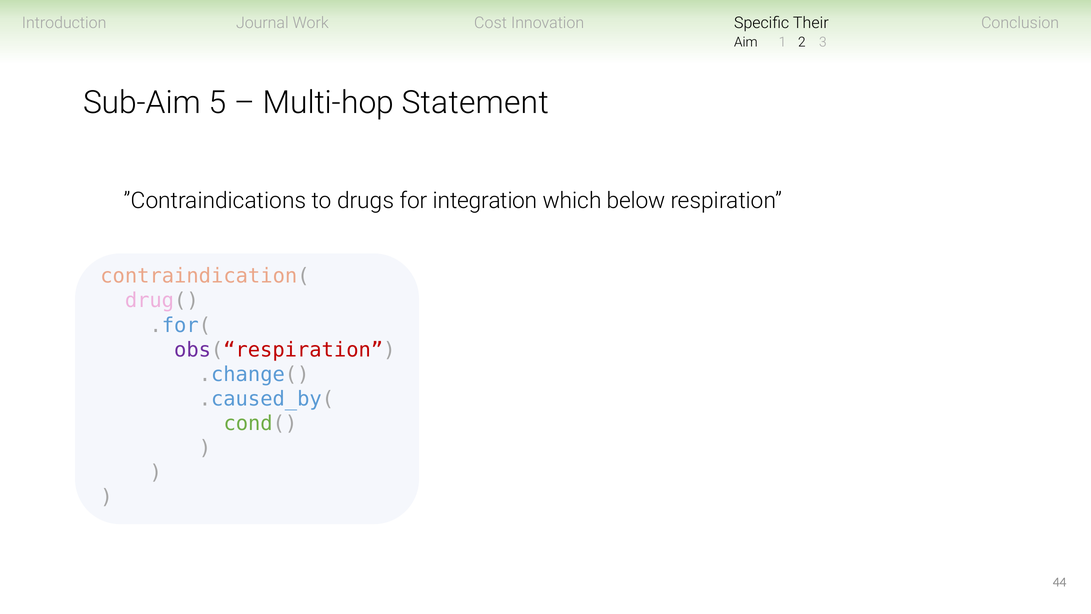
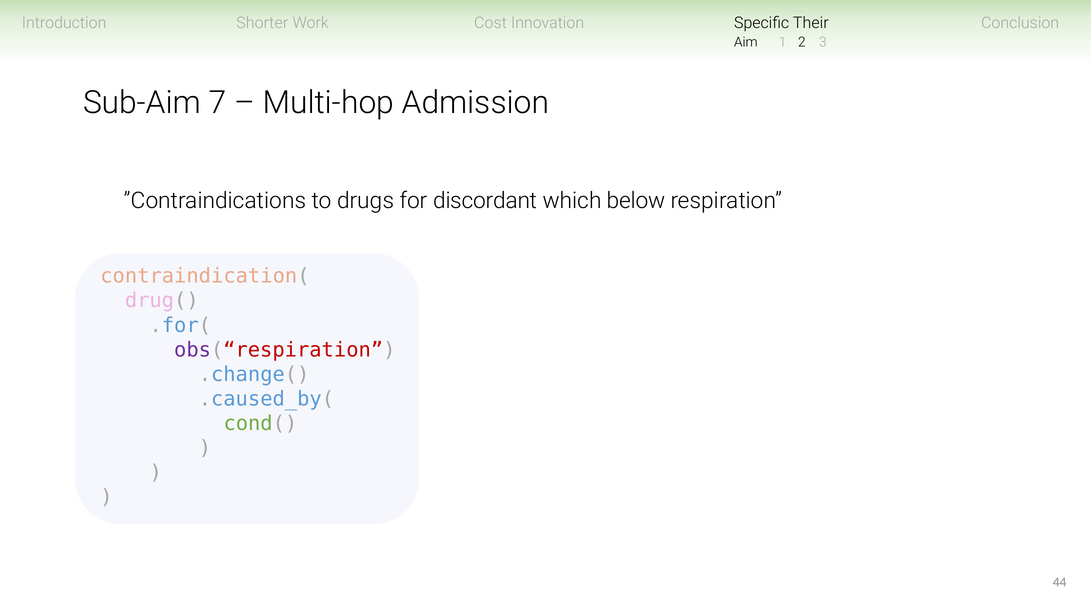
Journal: Journal -> Shorter
5: 5 -> 7
Statement: Statement -> Admission
integration: integration -> discordant
